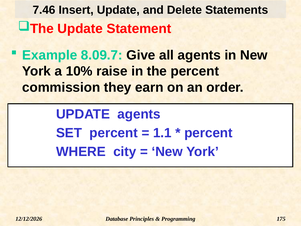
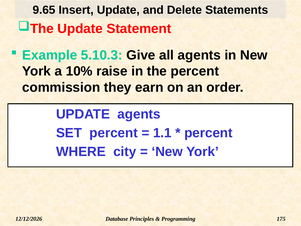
7.46: 7.46 -> 9.65
8.09.7: 8.09.7 -> 5.10.3
